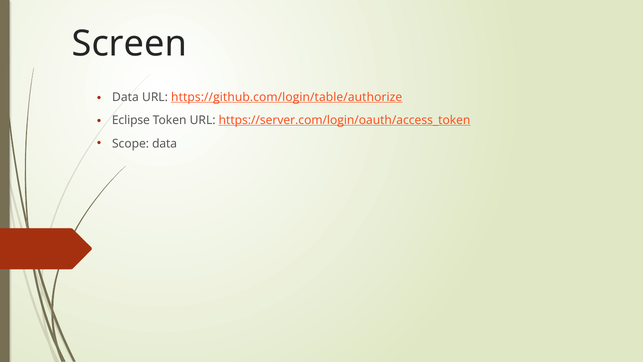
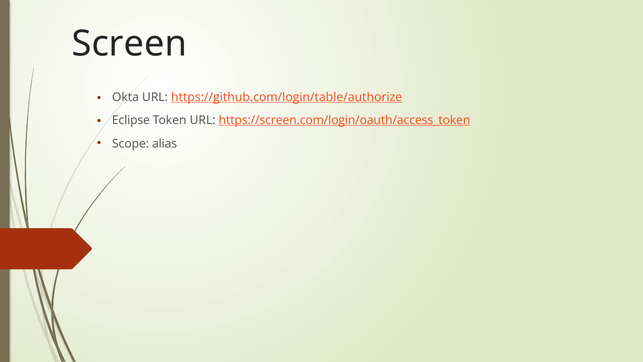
Data at (125, 97): Data -> Okta
https://server.com/login/oauth/access_token: https://server.com/login/oauth/access_token -> https://screen.com/login/oauth/access_token
Scope data: data -> alias
